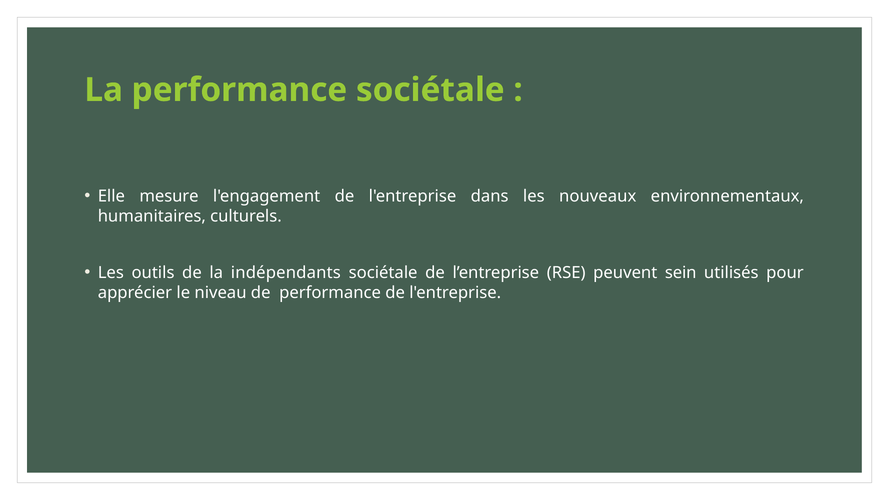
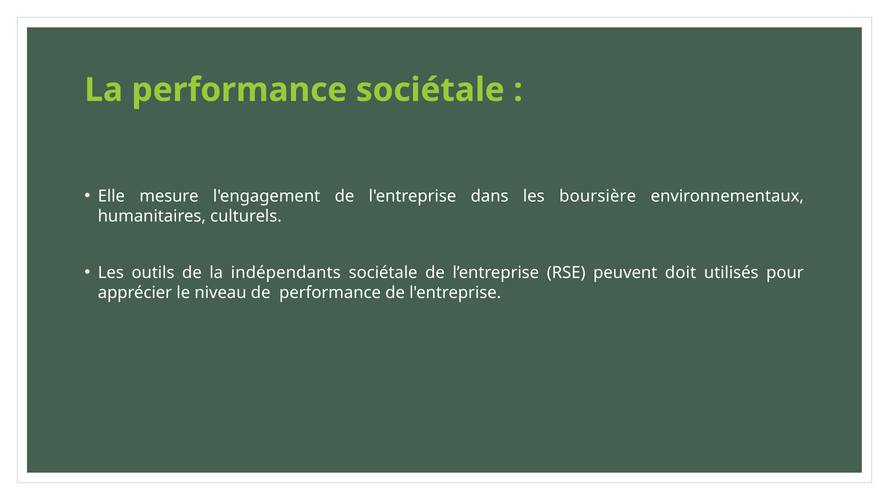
nouveaux: nouveaux -> boursière
sein: sein -> doit
